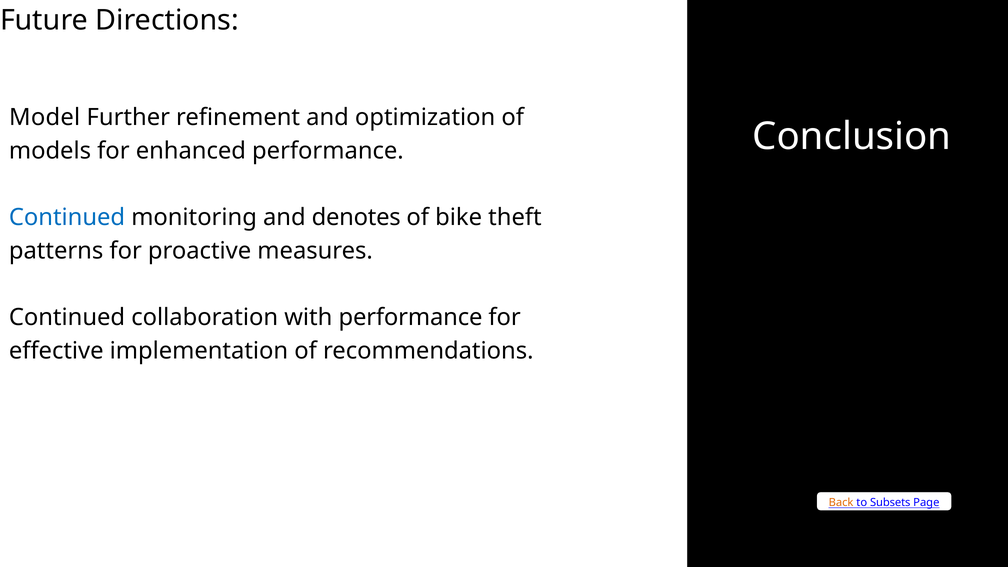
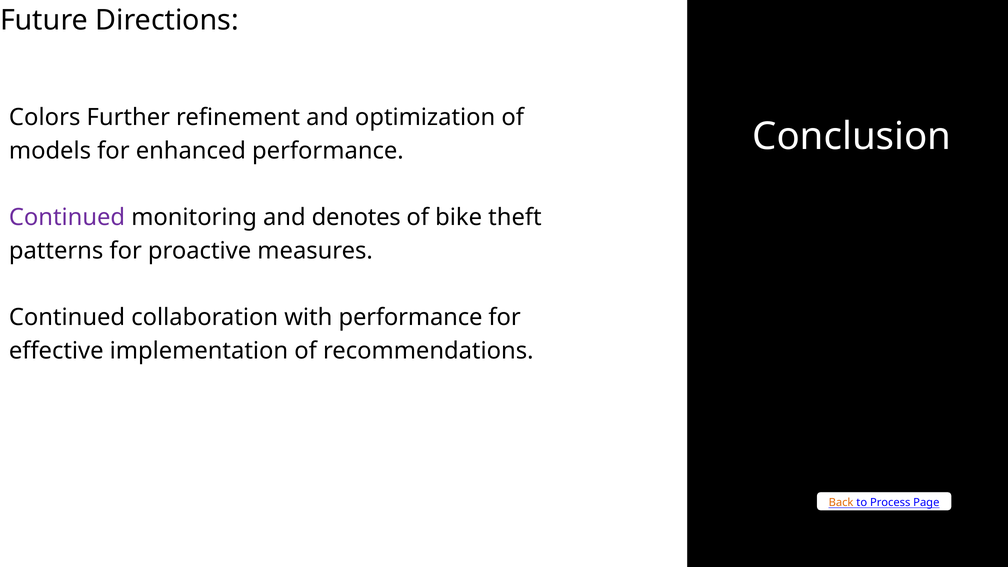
Model: Model -> Colors
Continued at (67, 218) colour: blue -> purple
Subsets: Subsets -> Process
